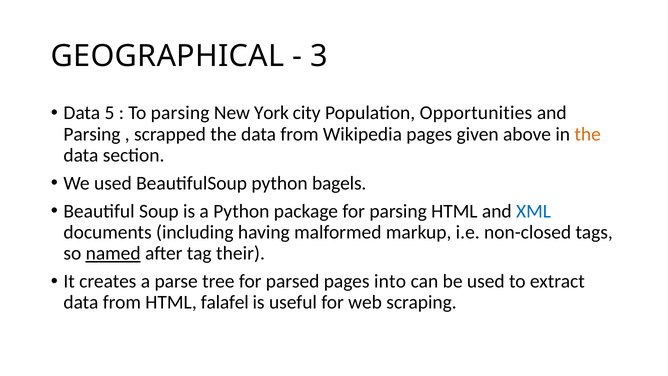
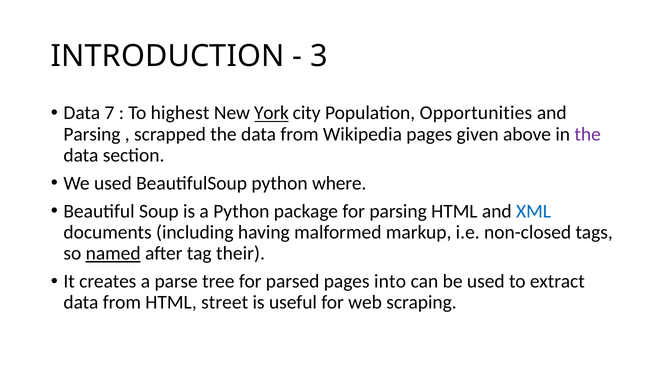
GEOGRAPHICAL: GEOGRAPHICAL -> INTRODUCTION
5: 5 -> 7
To parsing: parsing -> highest
York underline: none -> present
the at (588, 134) colour: orange -> purple
bagels: bagels -> where
falafel: falafel -> street
